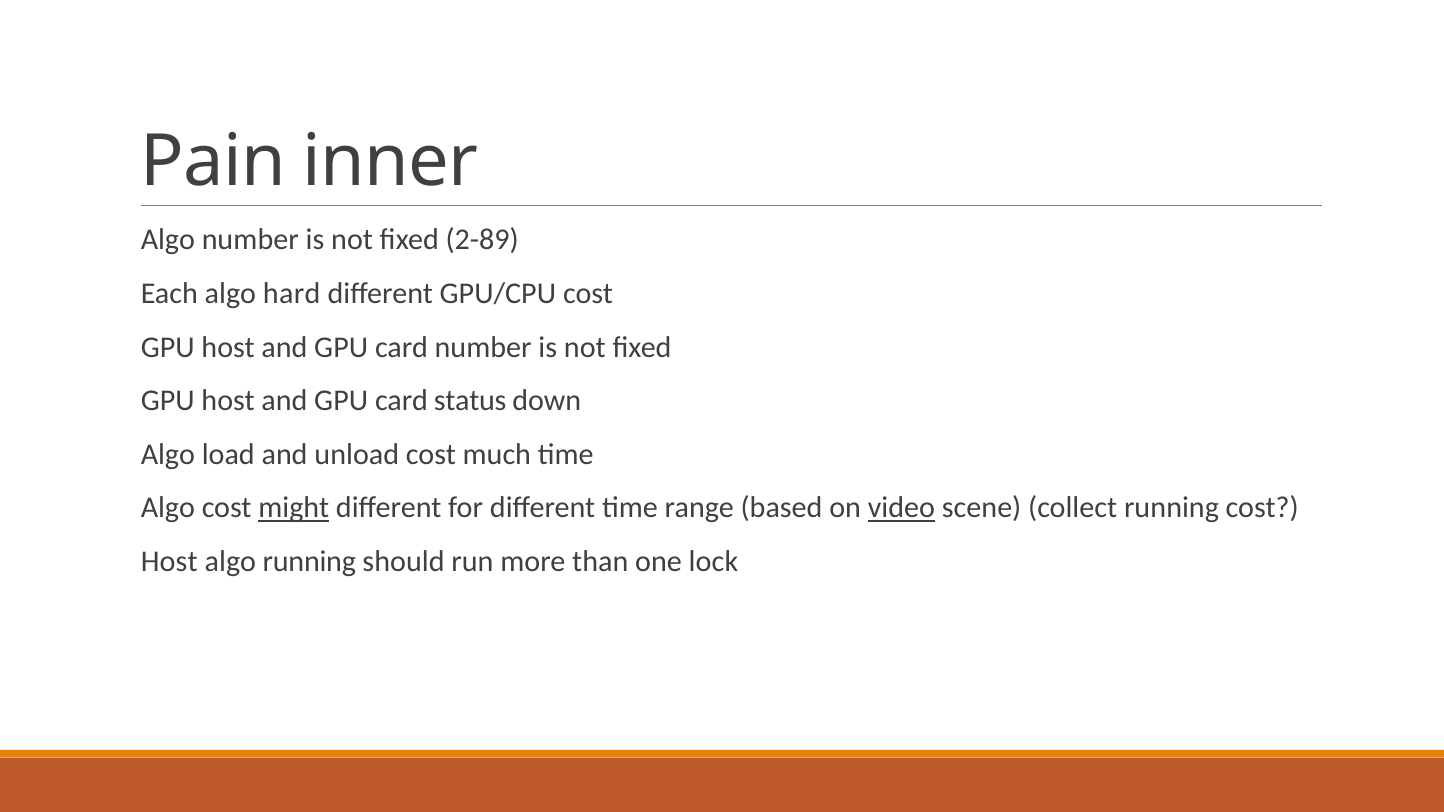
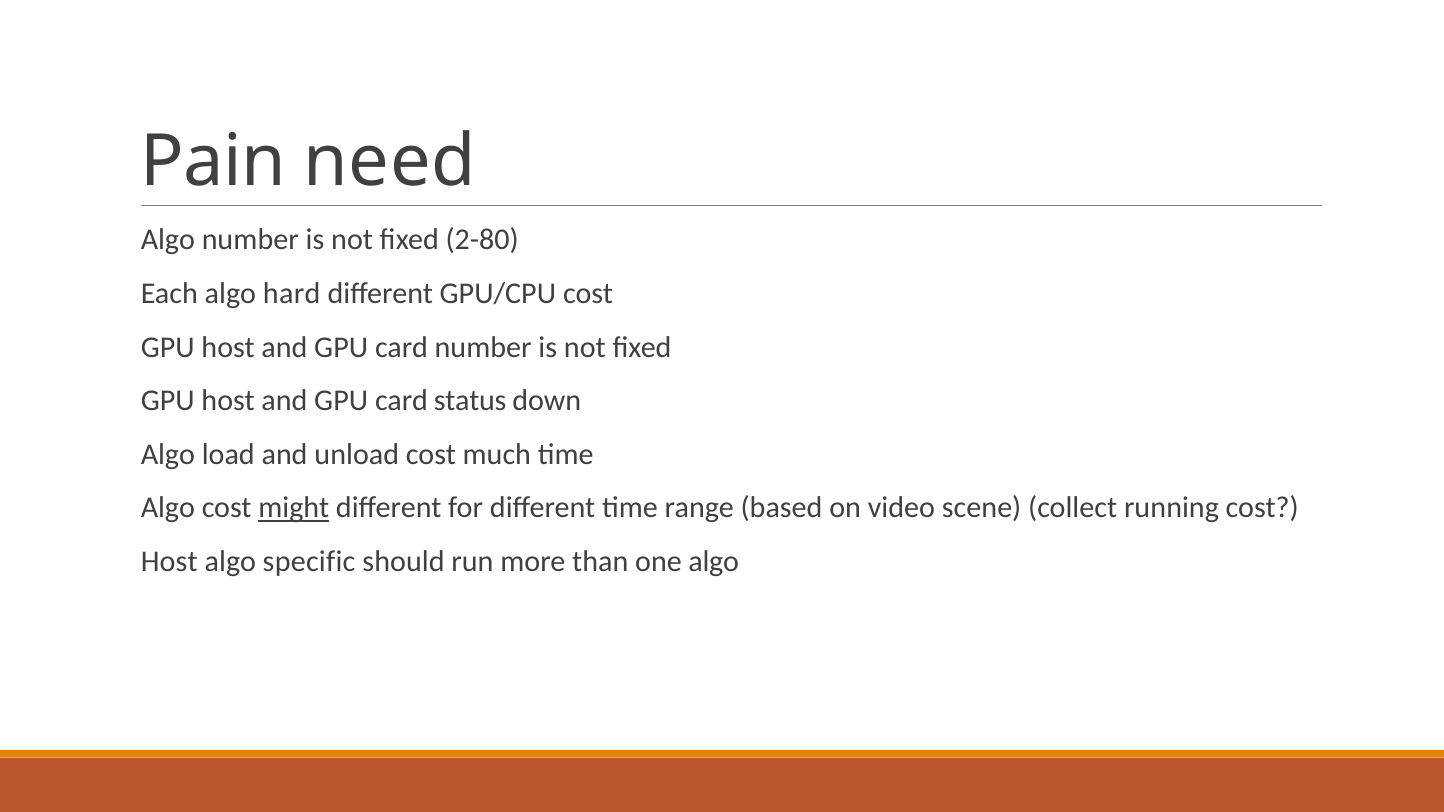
inner: inner -> need
2-89: 2-89 -> 2-80
video underline: present -> none
algo running: running -> specific
one lock: lock -> algo
